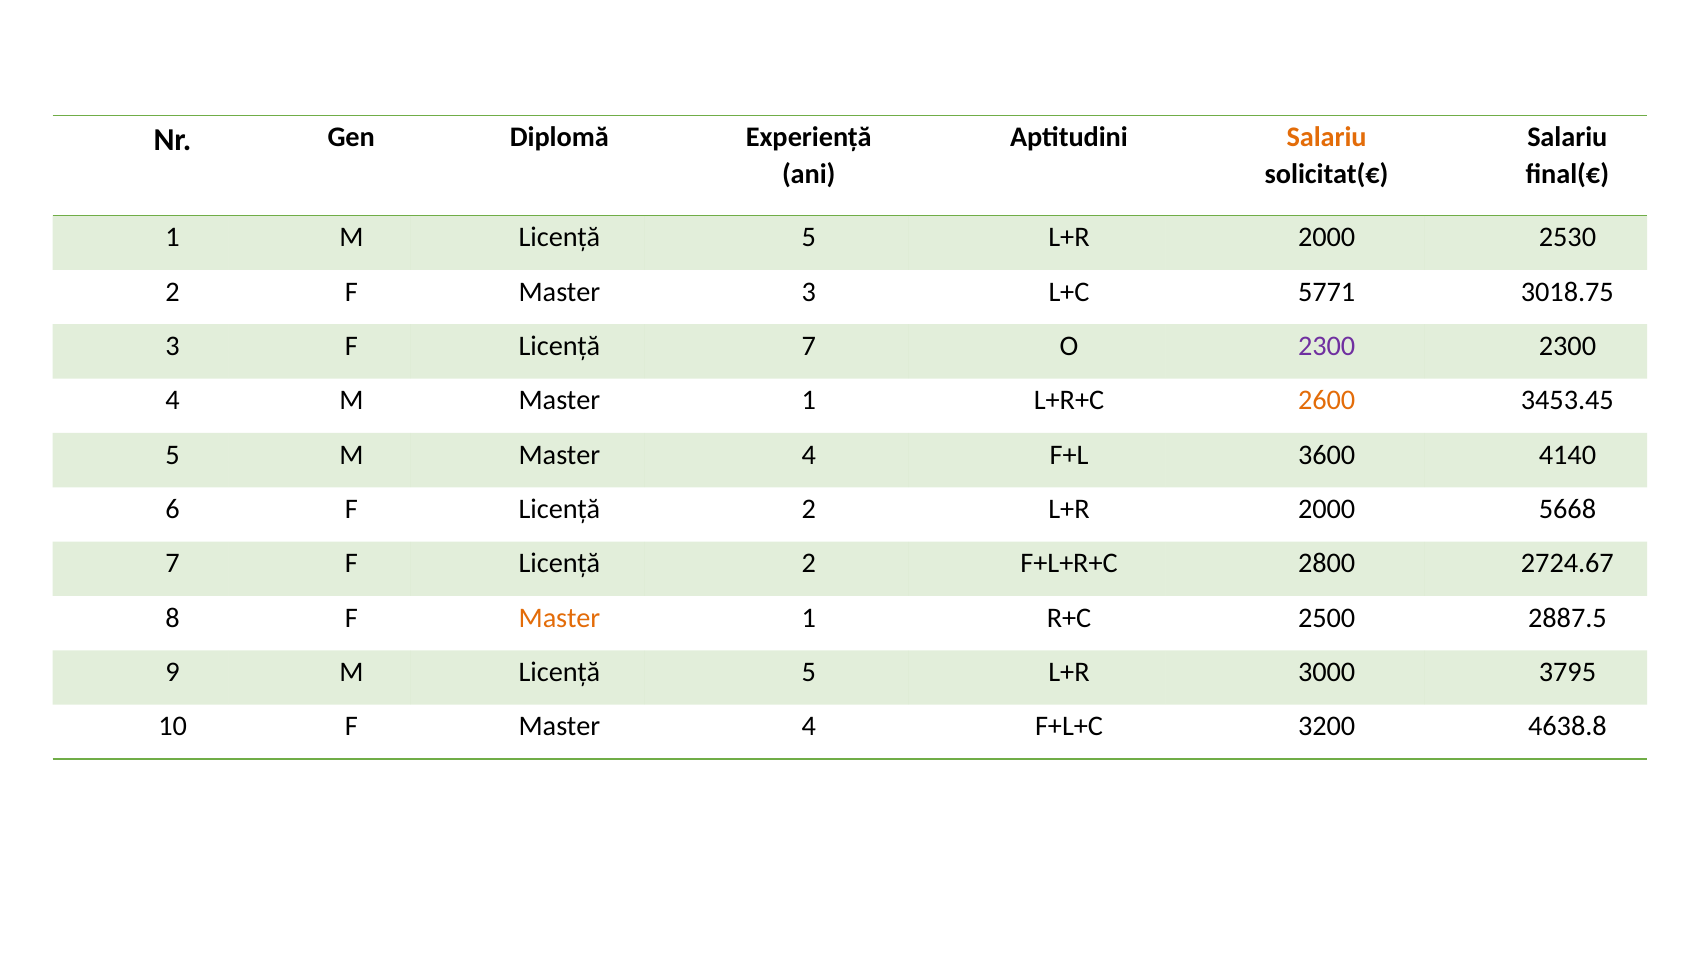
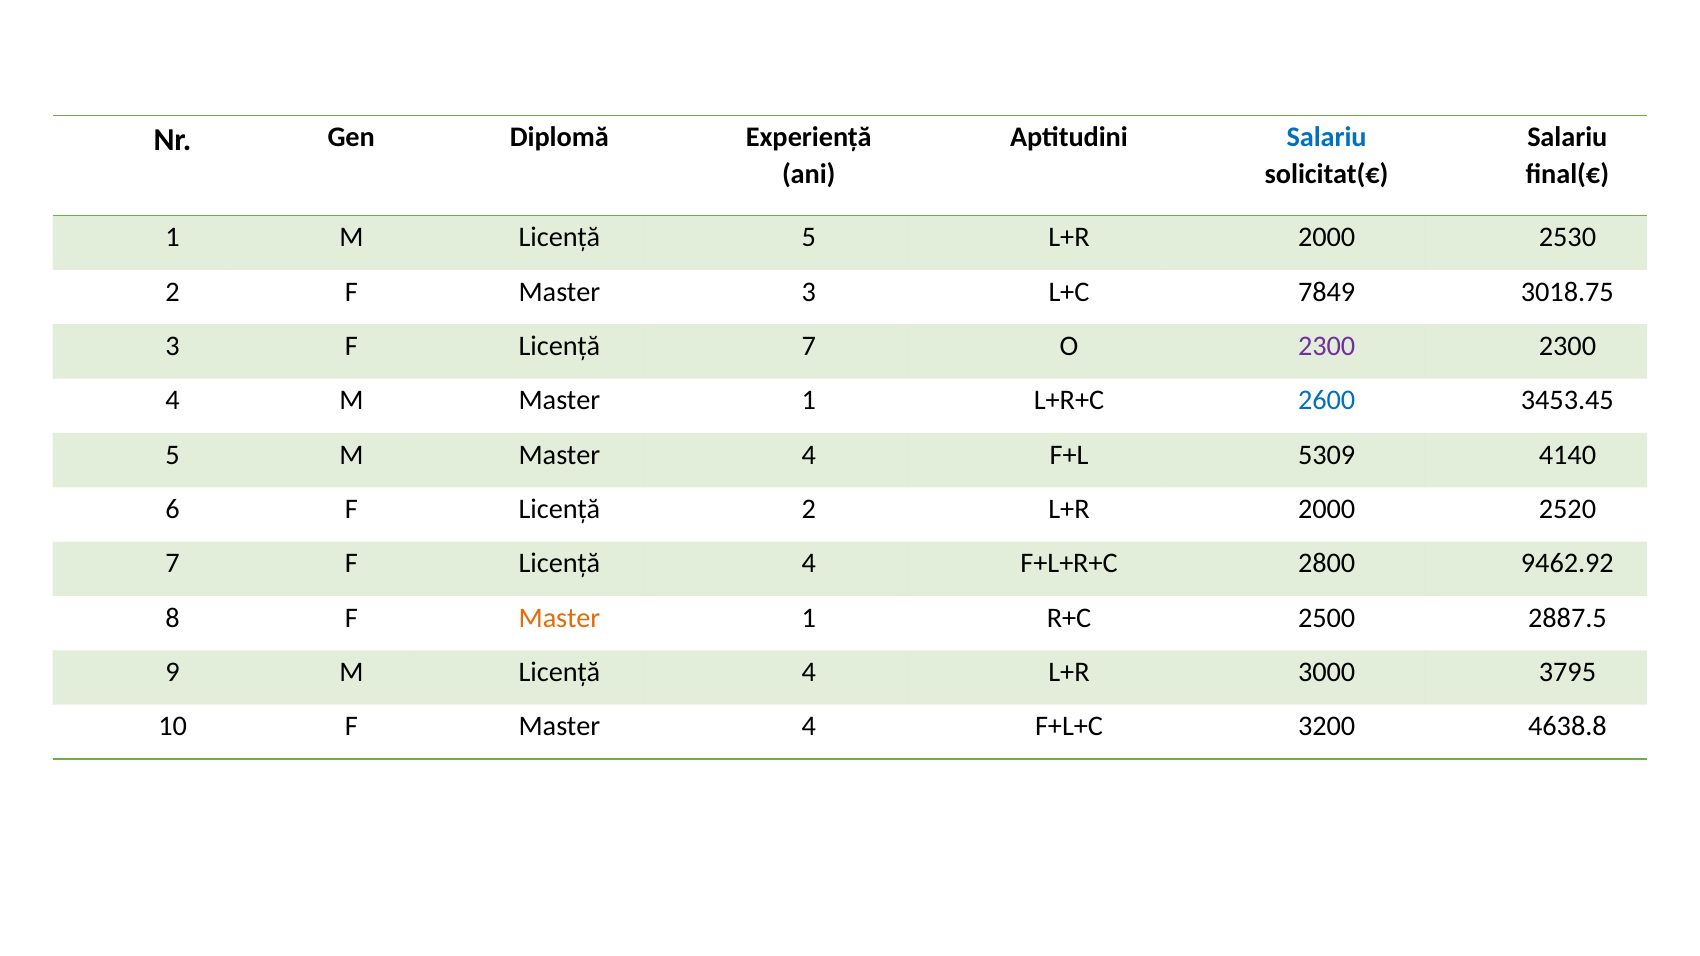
Salariu at (1327, 137) colour: orange -> blue
5771: 5771 -> 7849
2600 colour: orange -> blue
3600: 3600 -> 5309
5668: 5668 -> 2520
7 F Licență 2: 2 -> 4
2724.67: 2724.67 -> 9462.92
9 M Licență 5: 5 -> 4
